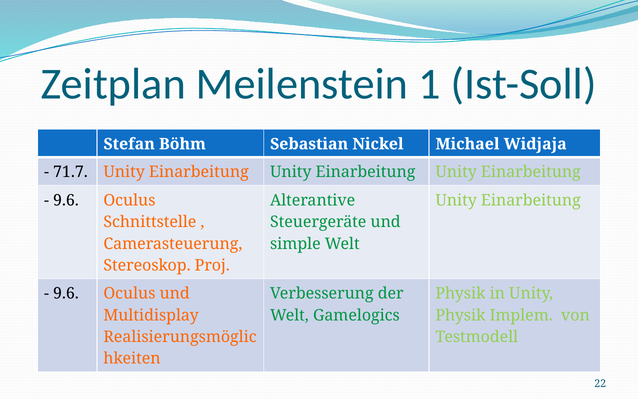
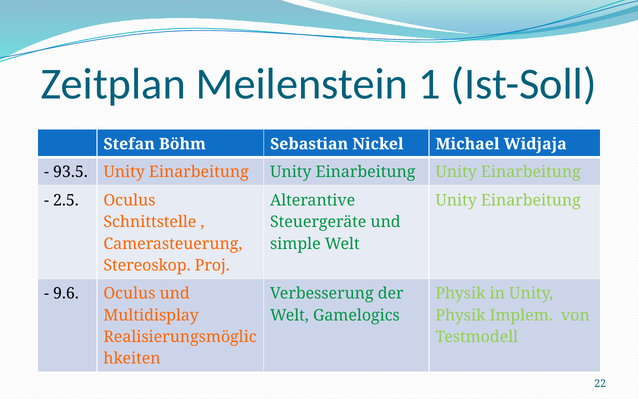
71.7: 71.7 -> 93.5
9.6 at (66, 200): 9.6 -> 2.5
